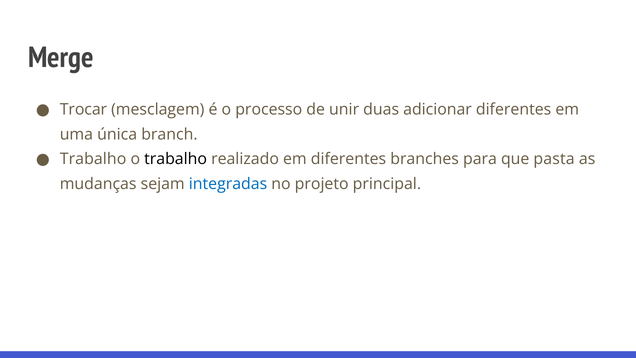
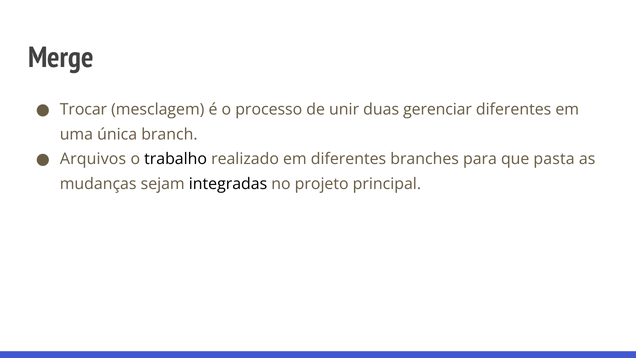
adicionar: adicionar -> gerenciar
Trabalho at (93, 159): Trabalho -> Arquivos
integradas colour: blue -> black
